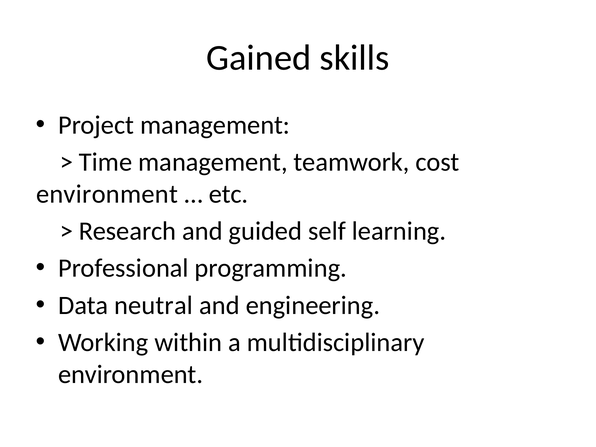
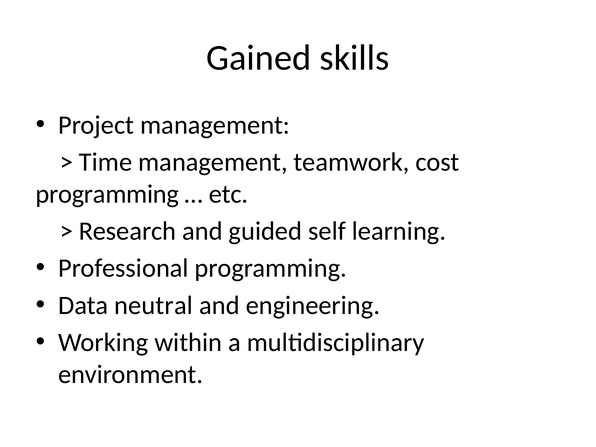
environment at (107, 194): environment -> programming
